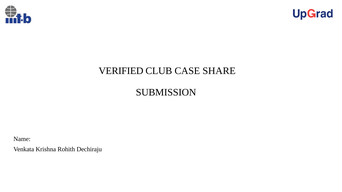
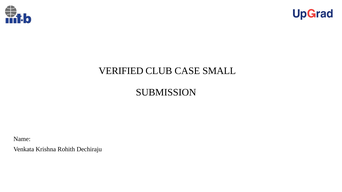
SHARE: SHARE -> SMALL
